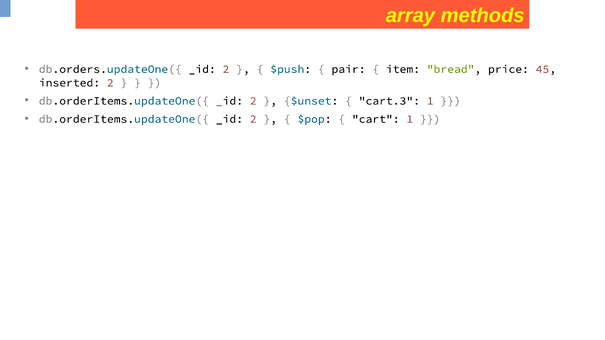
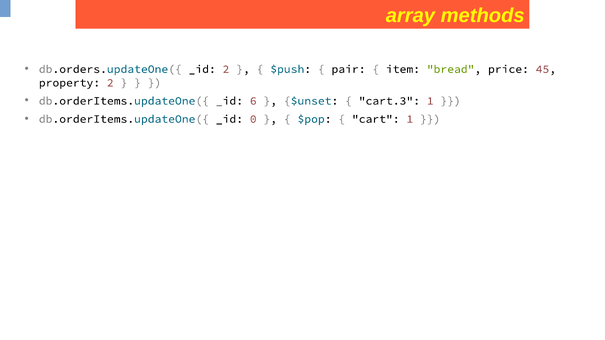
inserted: inserted -> property
2 at (253, 101): 2 -> 6
2 at (253, 119): 2 -> 0
